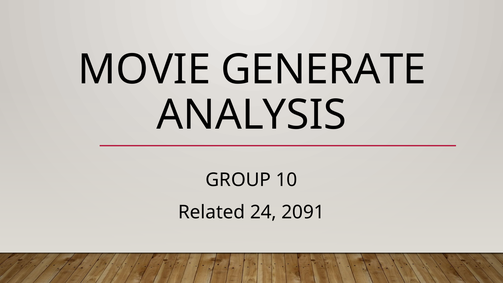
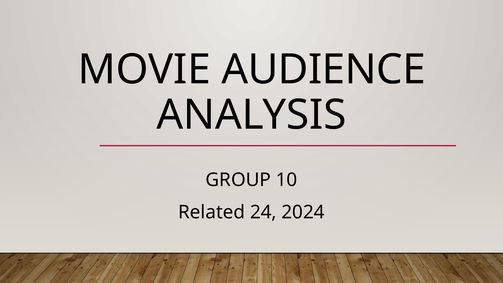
GENERATE: GENERATE -> AUDIENCE
2091: 2091 -> 2024
